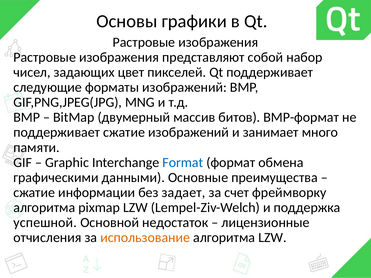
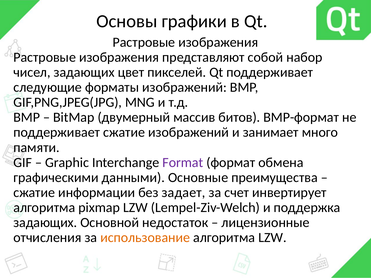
Format colour: blue -> purple
фреймворку: фреймворку -> инвертирует
успешной at (45, 223): успешной -> задающих
